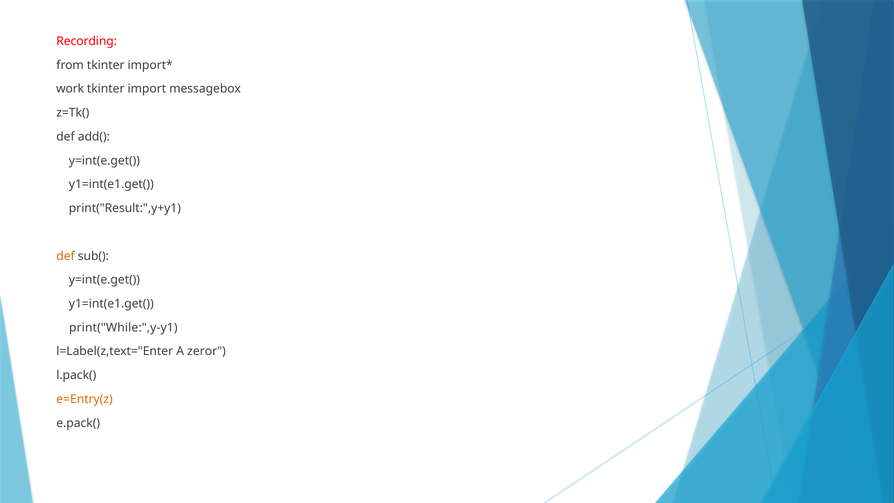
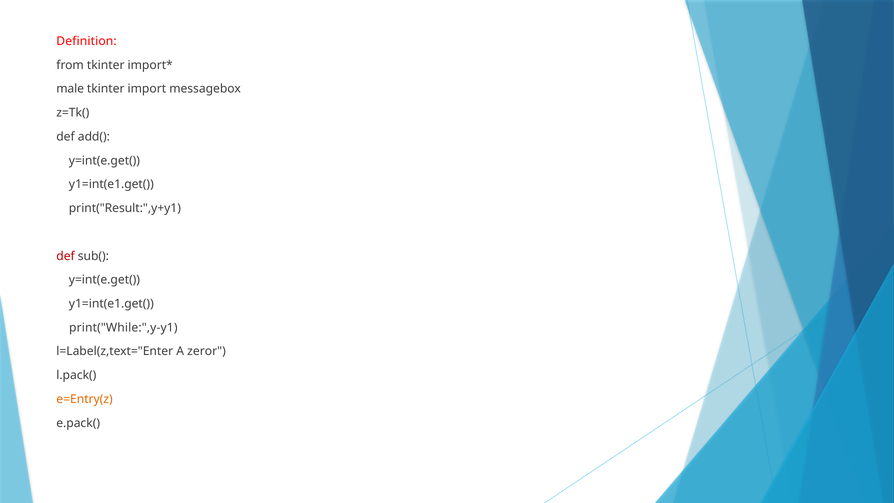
Recording: Recording -> Definition
work: work -> male
def at (66, 256) colour: orange -> red
